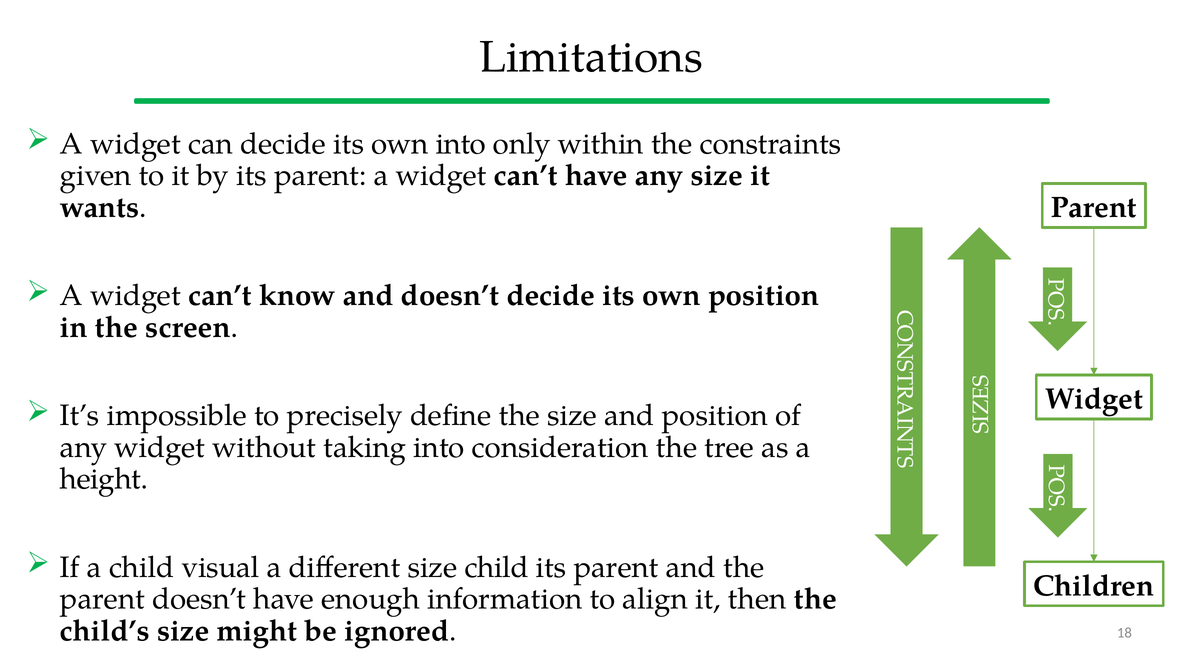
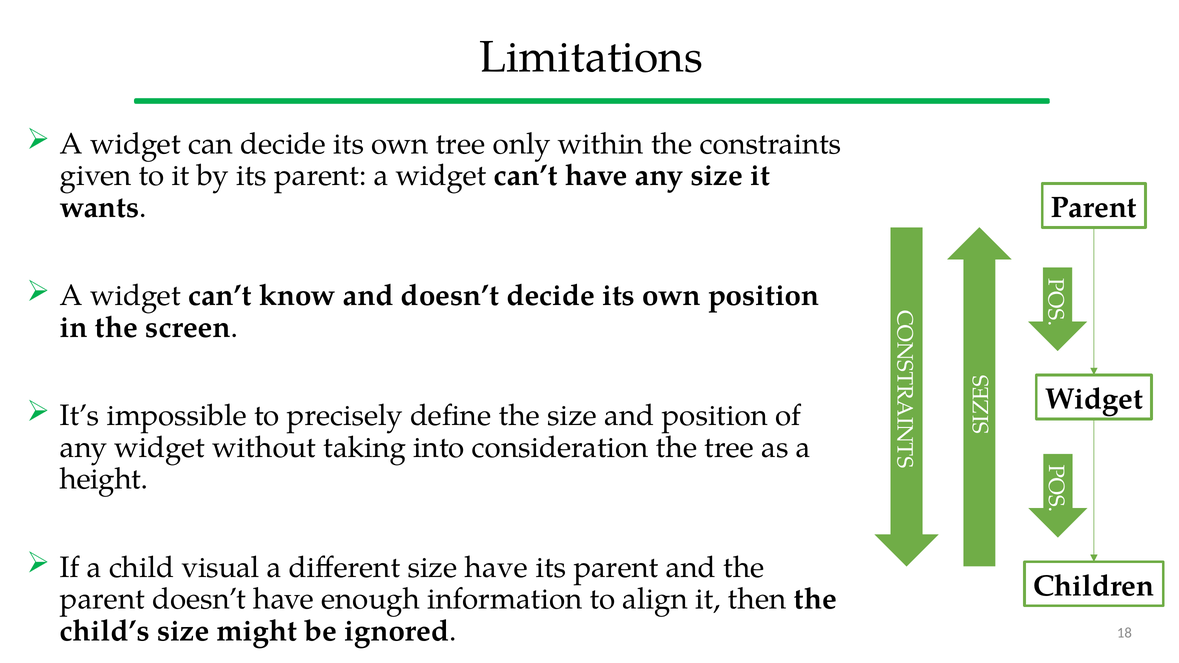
own into: into -> tree
size child: child -> have
